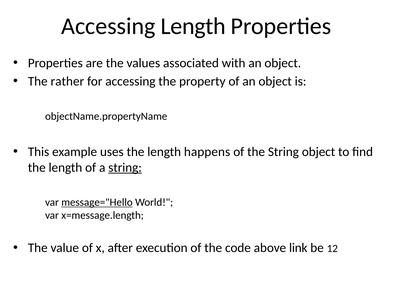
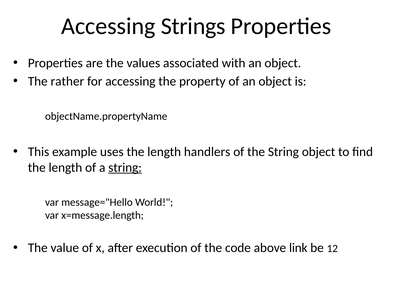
Accessing Length: Length -> Strings
happens: happens -> handlers
message="Hello underline: present -> none
